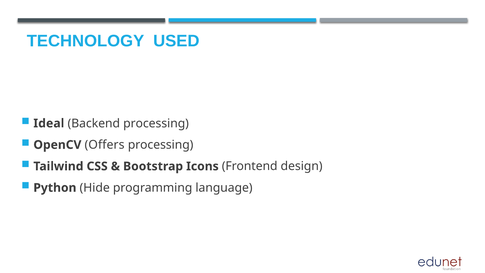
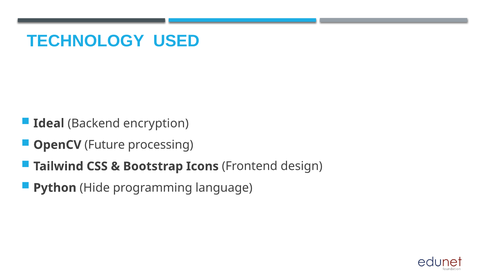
Backend processing: processing -> encryption
Offers: Offers -> Future
